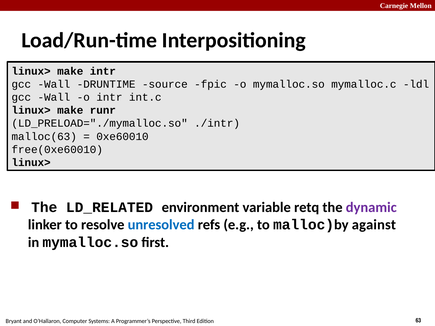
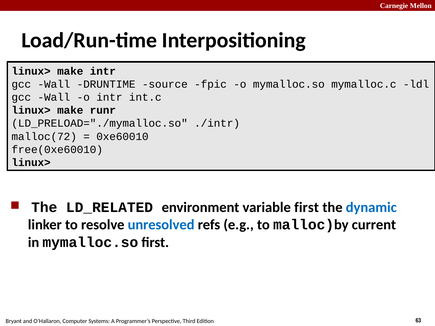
malloc(63: malloc(63 -> malloc(72
variable retq: retq -> first
dynamic colour: purple -> blue
against: against -> current
